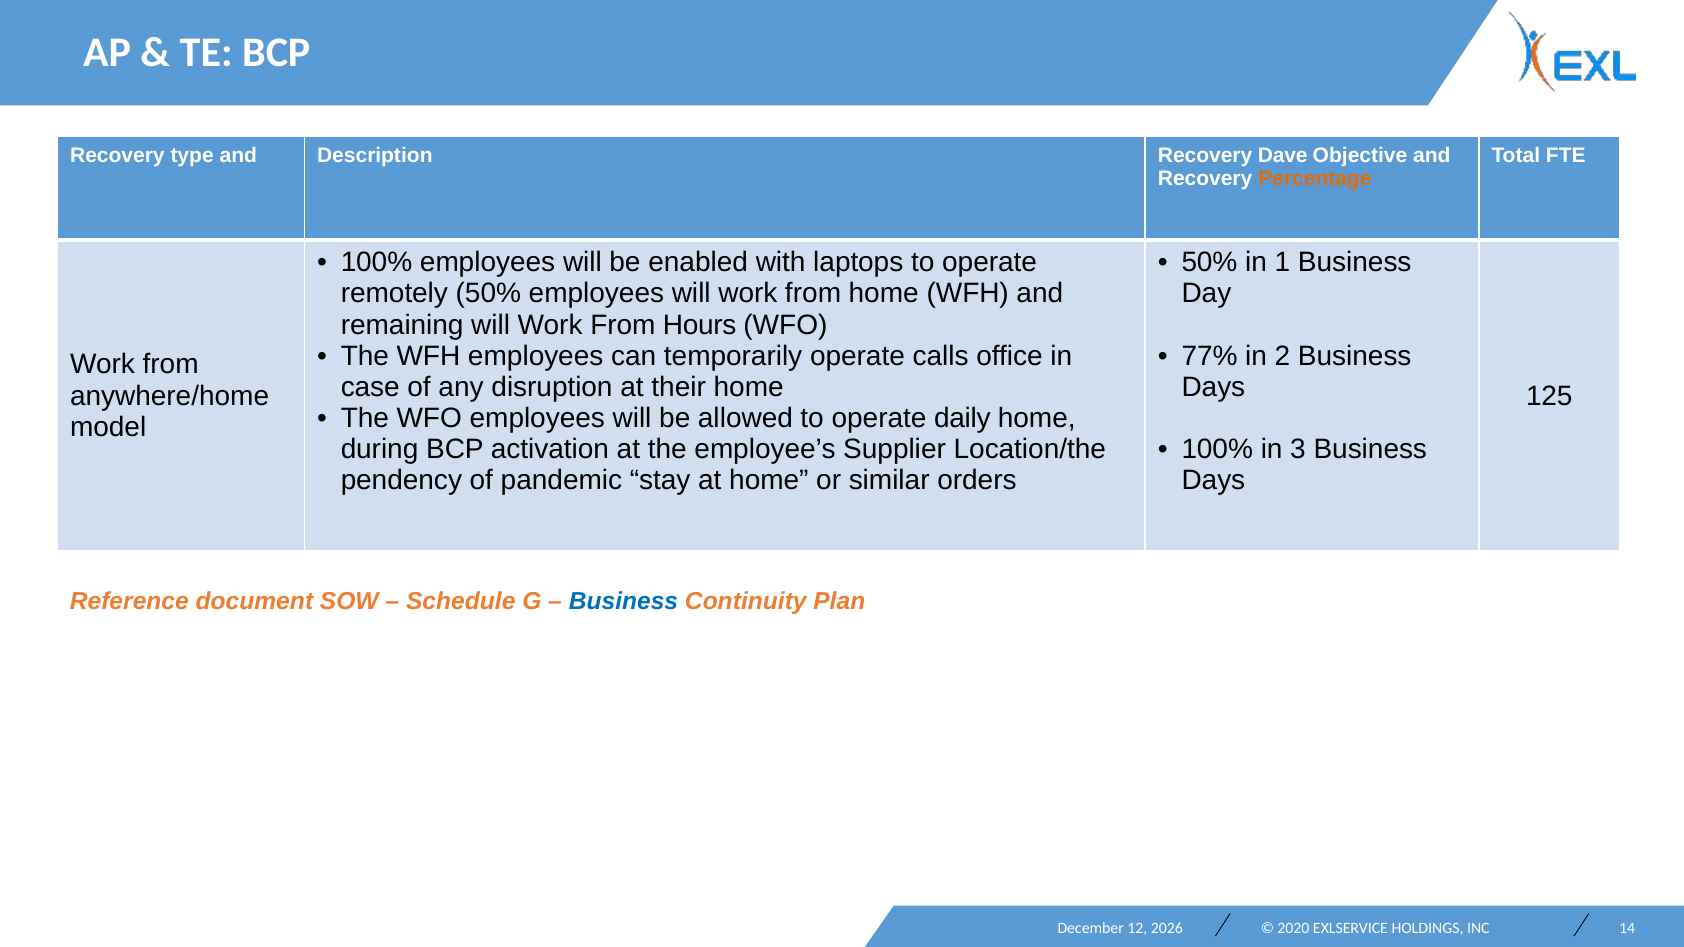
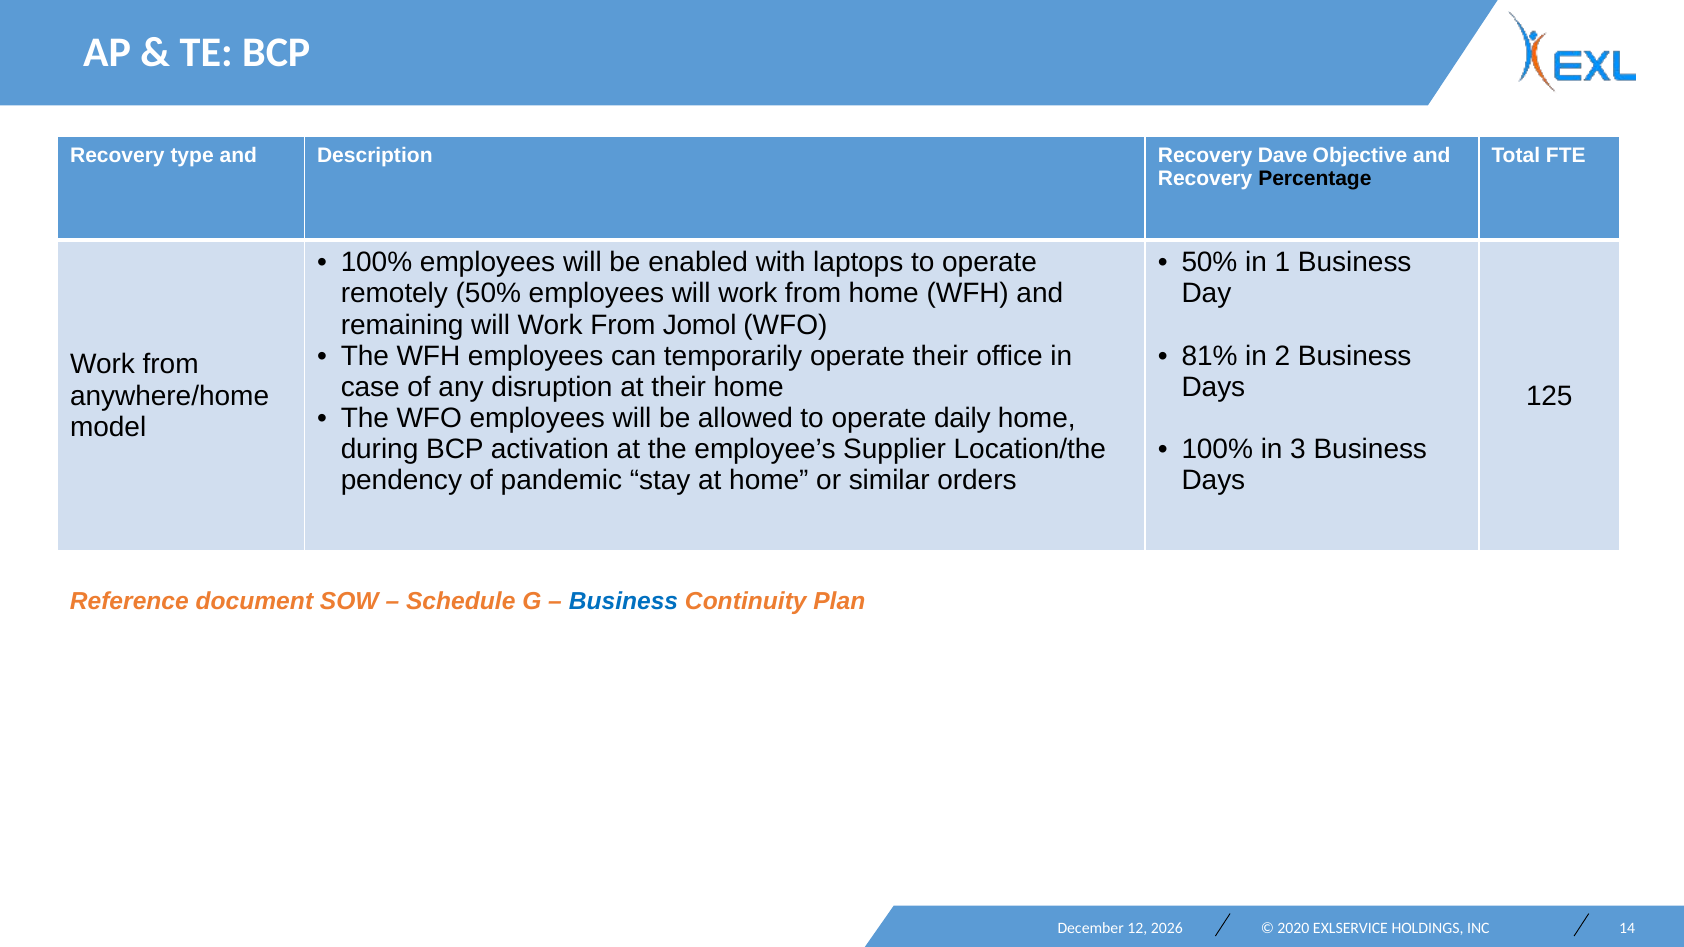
Percentage colour: orange -> black
Hours: Hours -> Jomol
operate calls: calls -> their
77%: 77% -> 81%
